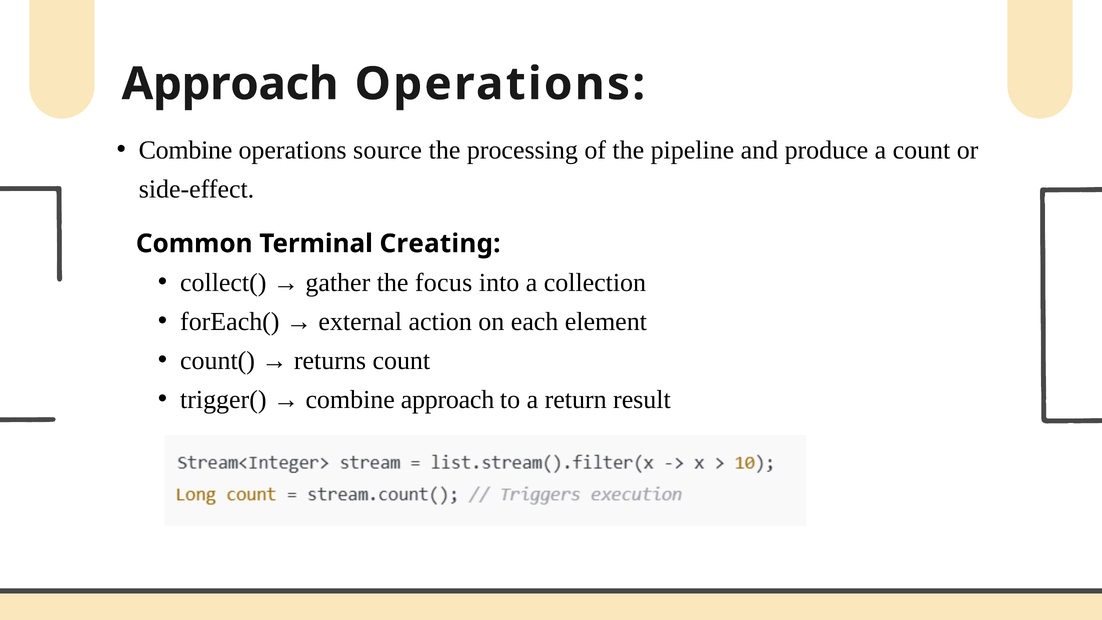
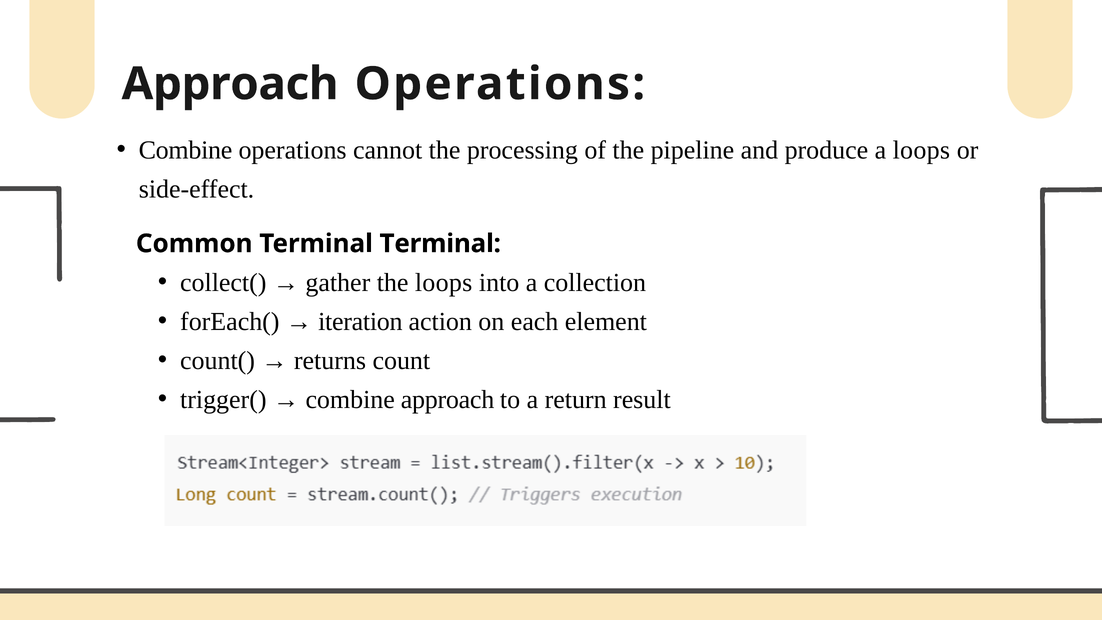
source: source -> cannot
a count: count -> loops
Terminal Creating: Creating -> Terminal
the focus: focus -> loops
external: external -> iteration
